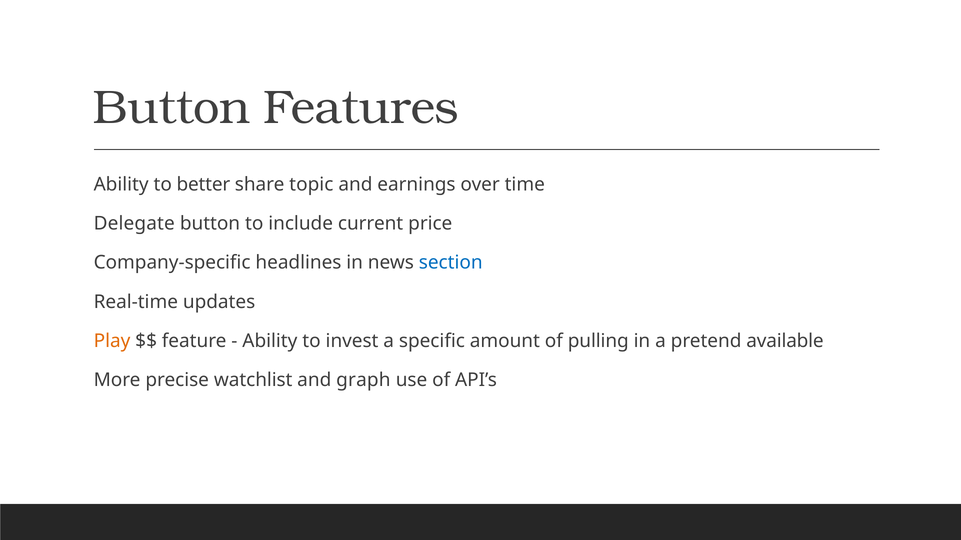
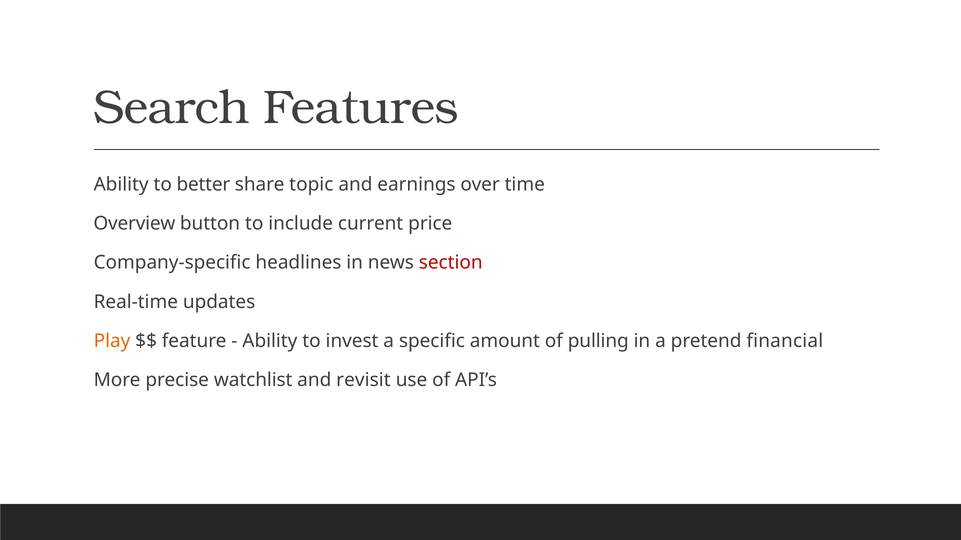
Button at (172, 108): Button -> Search
Delegate: Delegate -> Overview
section colour: blue -> red
available: available -> financial
graph: graph -> revisit
